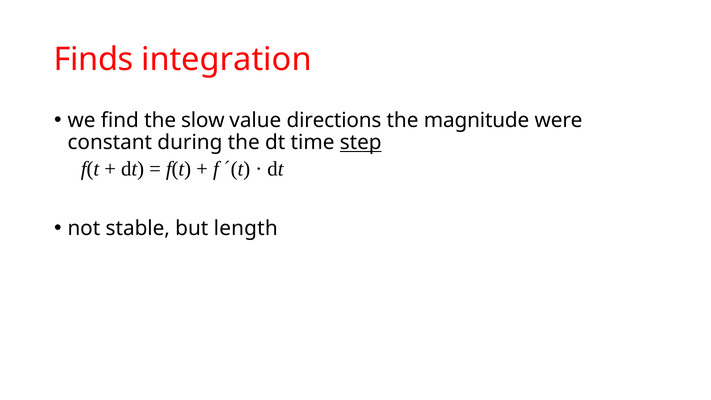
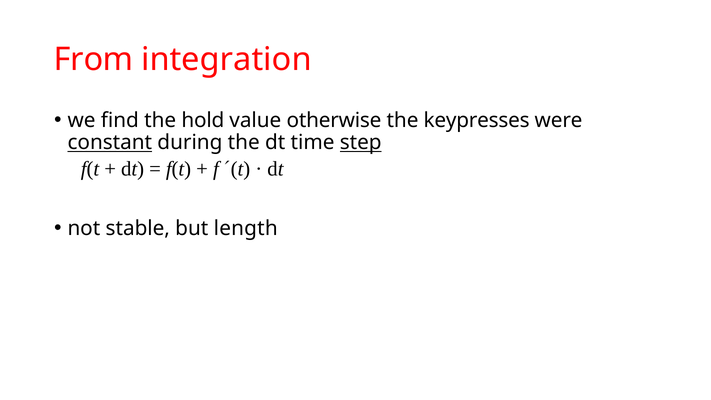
Finds: Finds -> From
slow: slow -> hold
directions: directions -> otherwise
magnitude: magnitude -> keypresses
constant underline: none -> present
